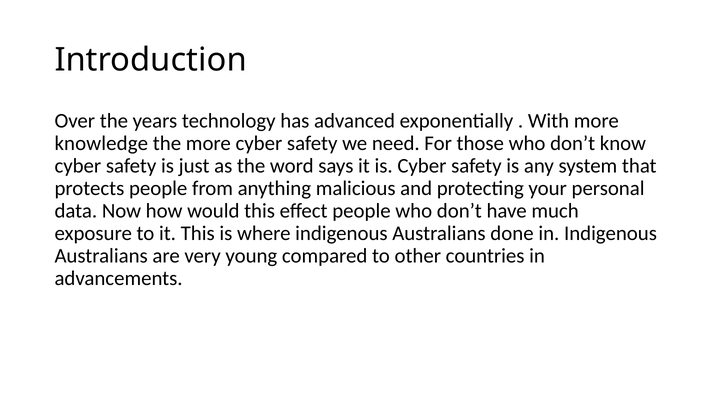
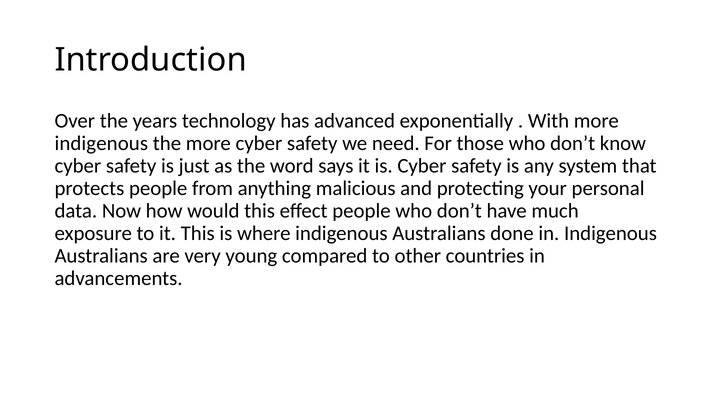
knowledge at (101, 143): knowledge -> indigenous
